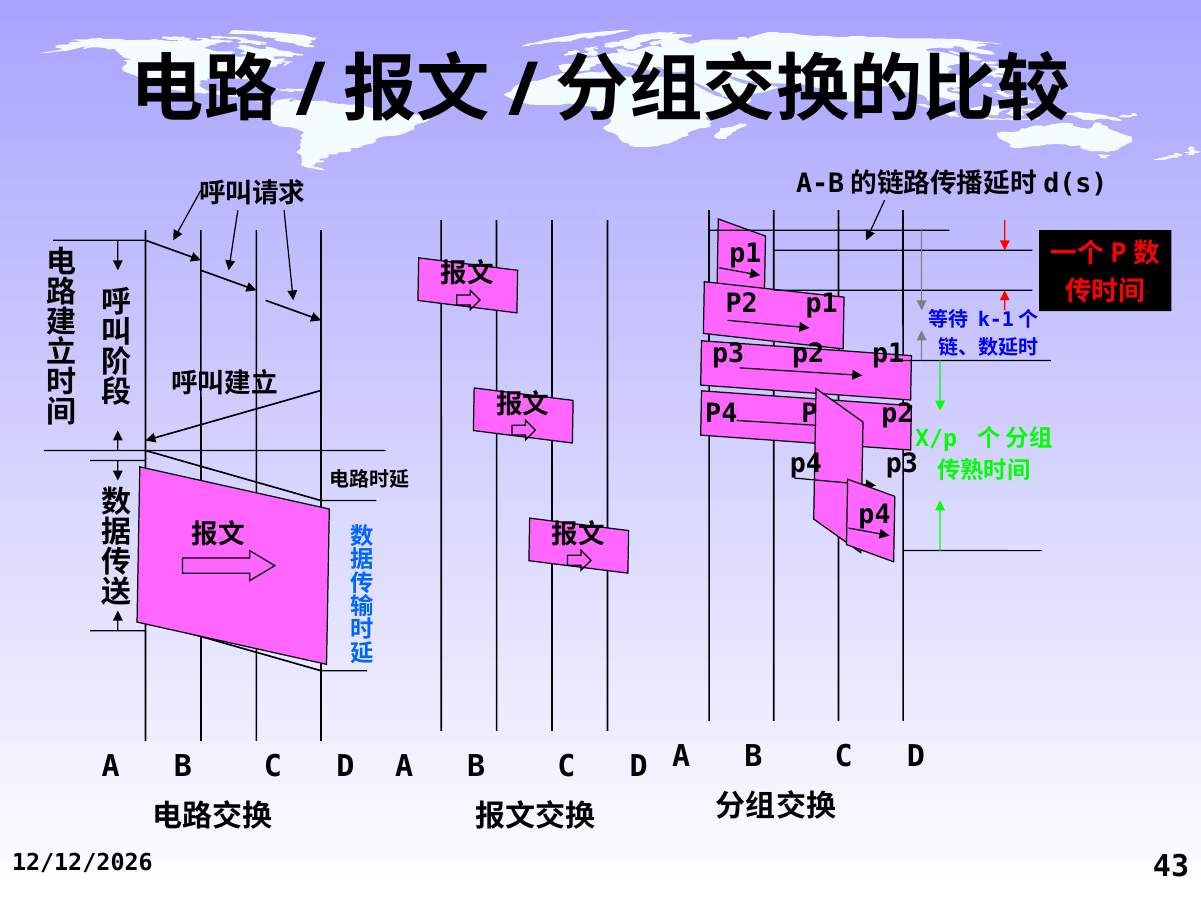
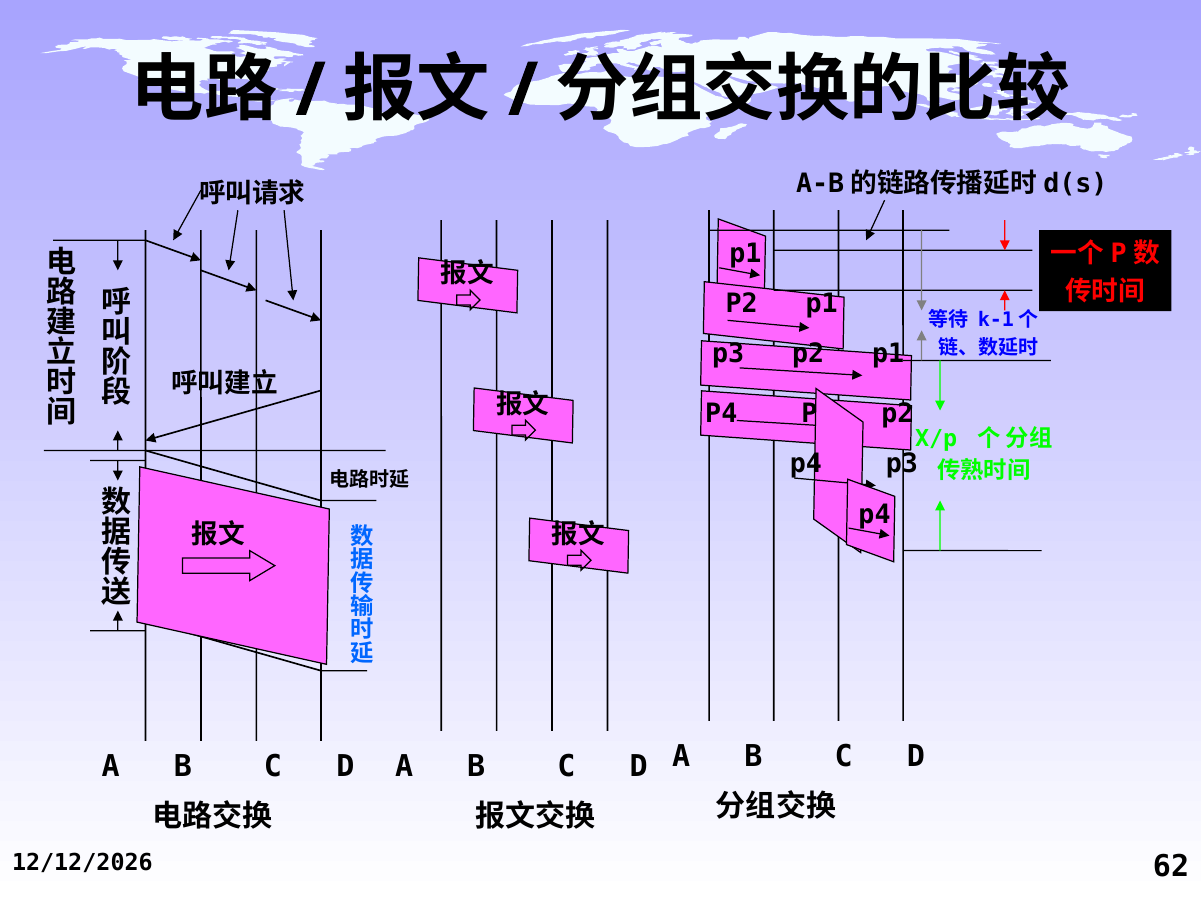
43: 43 -> 62
